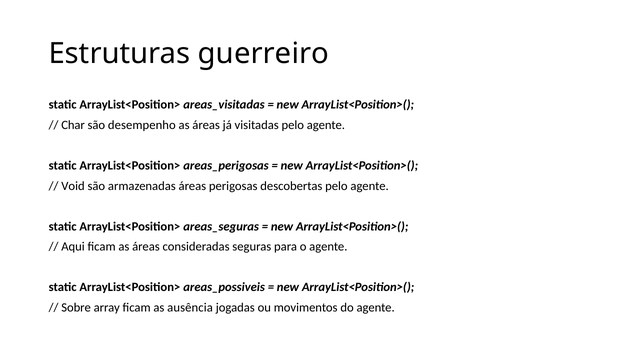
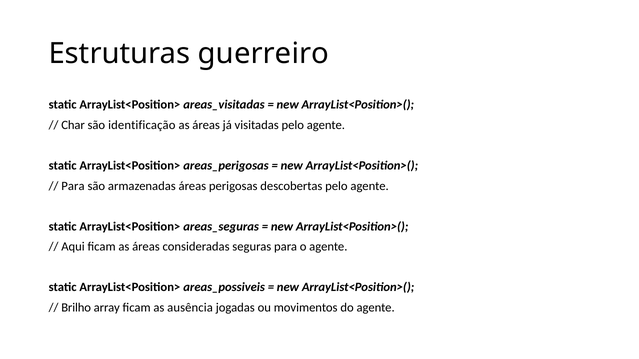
desempenho: desempenho -> identificação
Void at (73, 186): Void -> Para
Sobre: Sobre -> Brilho
